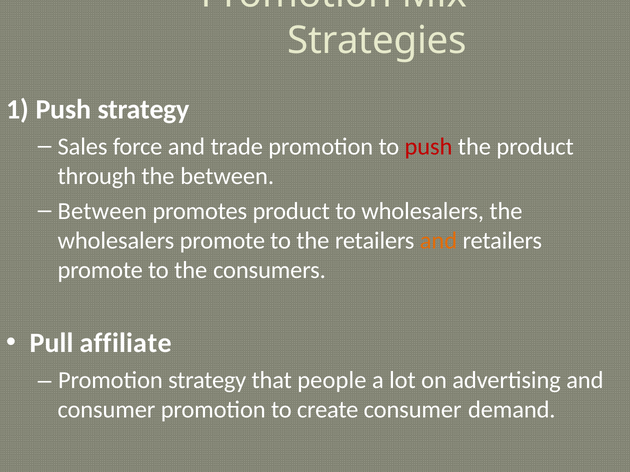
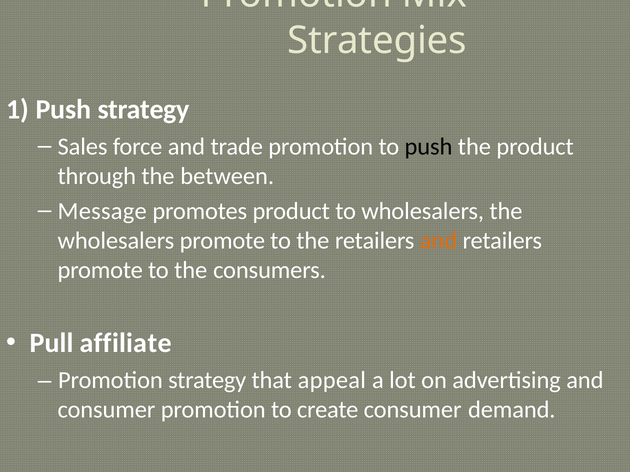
push colour: red -> black
Between at (102, 211): Between -> Message
people: people -> appeal
